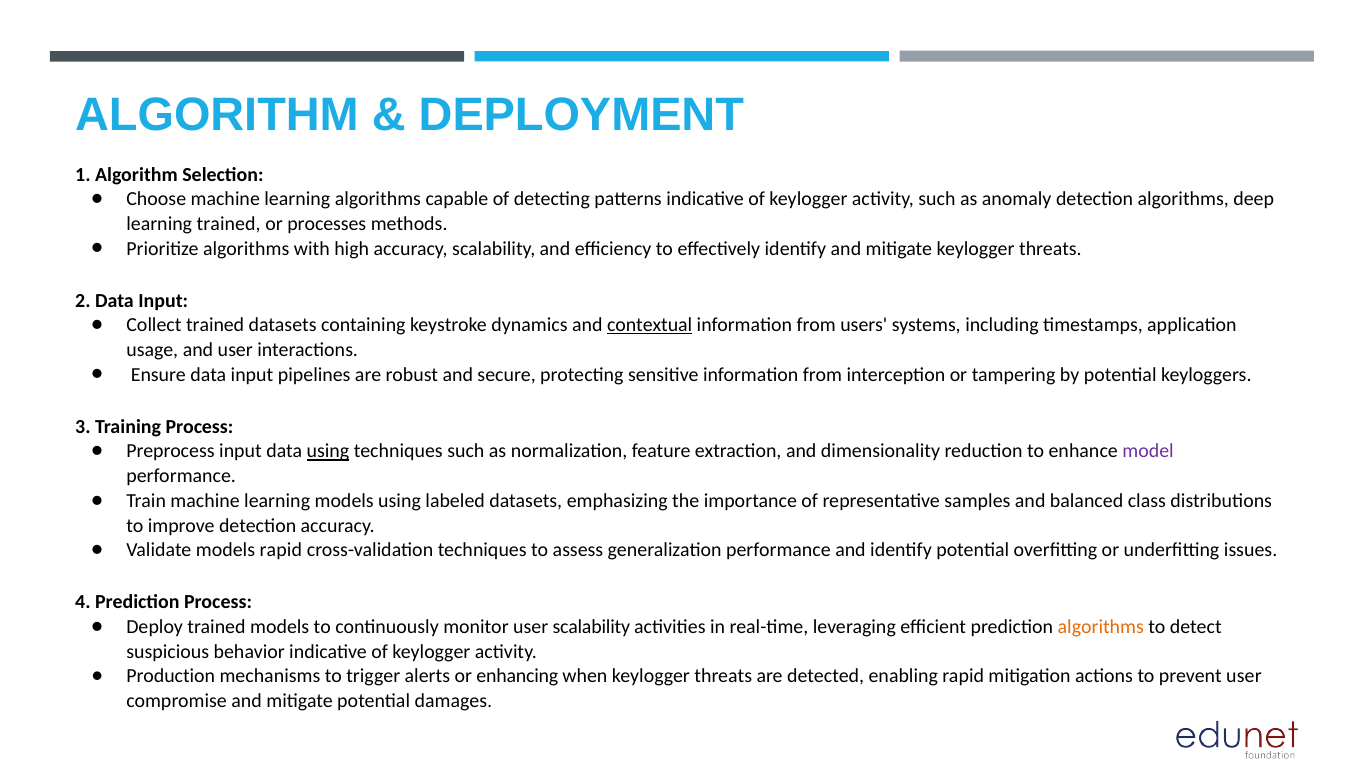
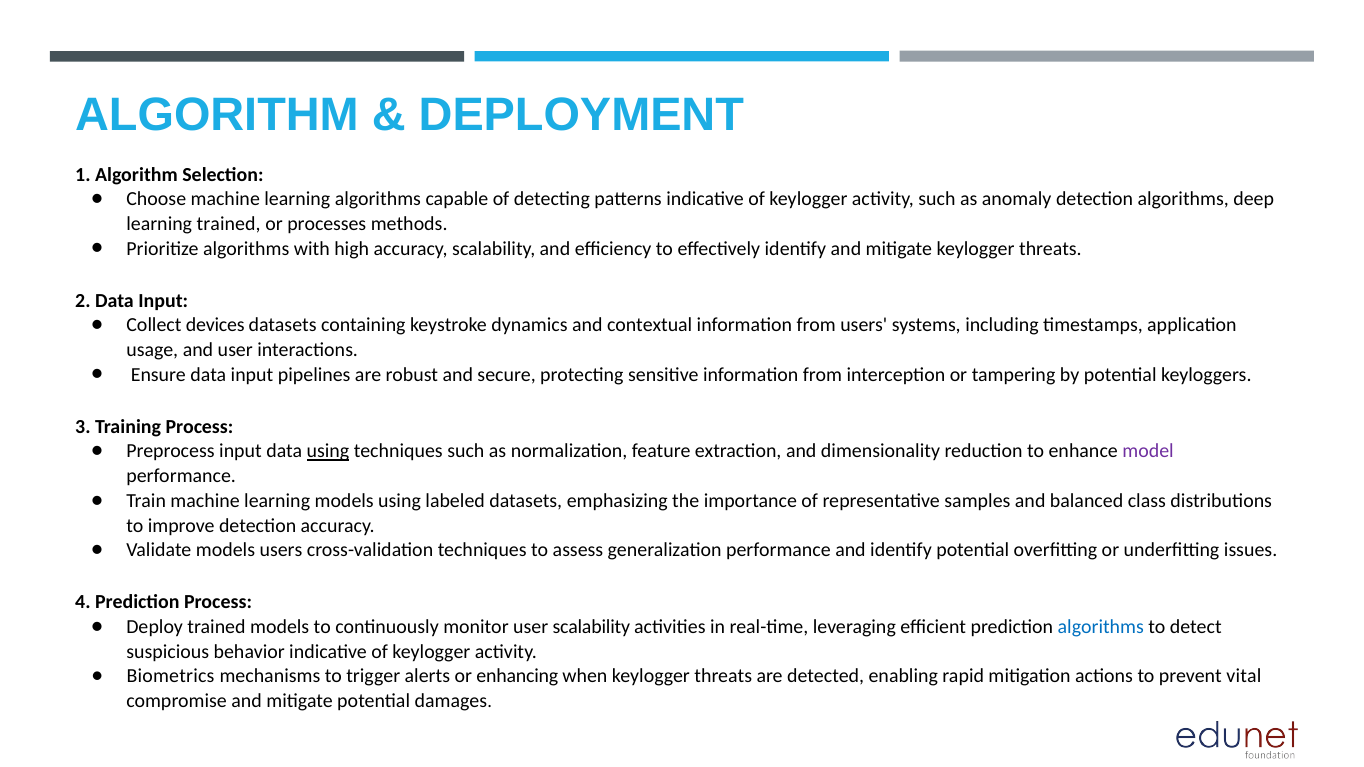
Collect trained: trained -> devices
contextual underline: present -> none
models rapid: rapid -> users
algorithms at (1101, 627) colour: orange -> blue
Production: Production -> Biometrics
prevent user: user -> vital
